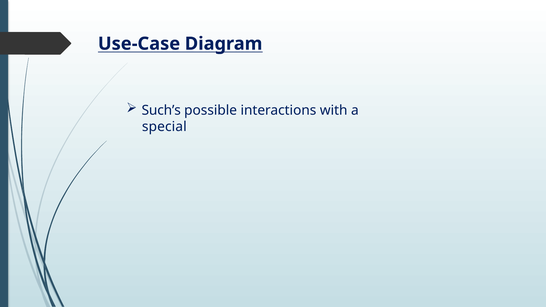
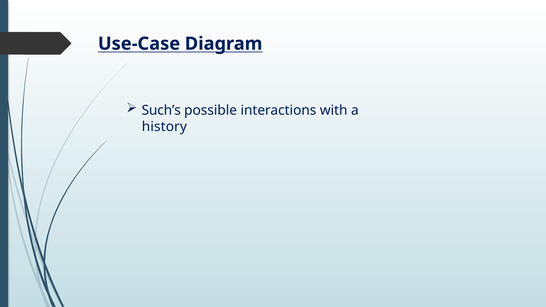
special: special -> history
